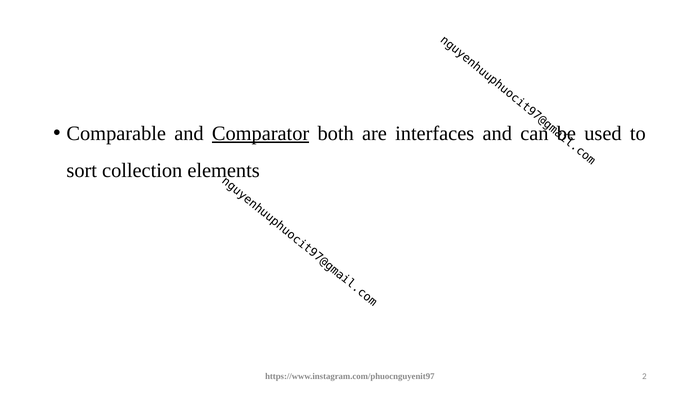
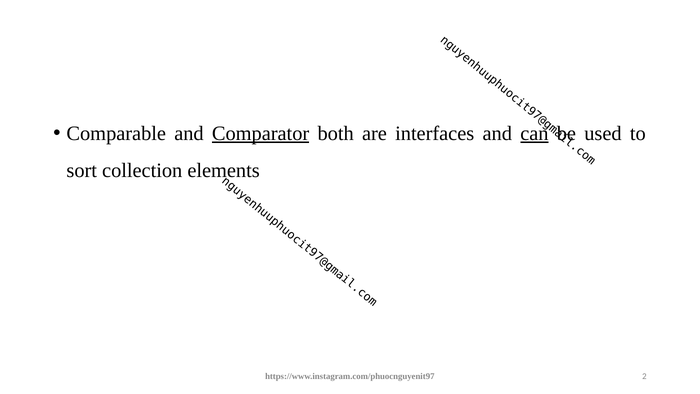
can underline: none -> present
